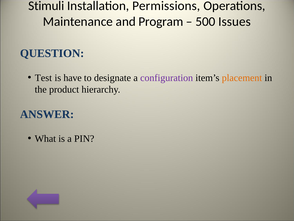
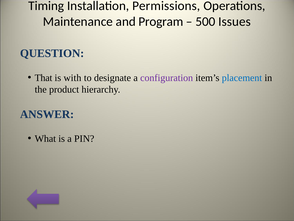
Stimuli: Stimuli -> Timing
Test: Test -> That
have: have -> with
placement colour: orange -> blue
